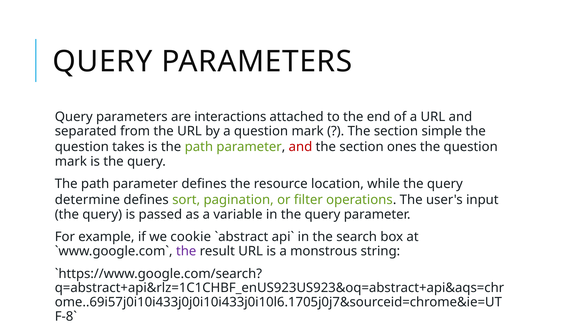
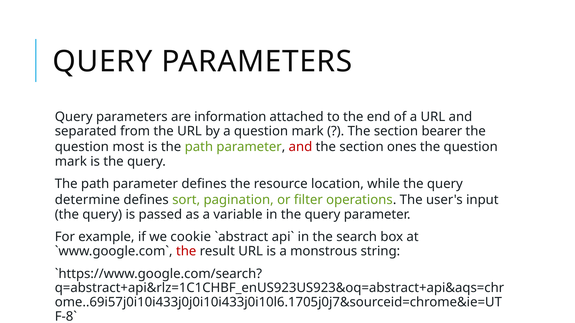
interactions: interactions -> information
simple: simple -> bearer
takes: takes -> most
the at (186, 251) colour: purple -> red
